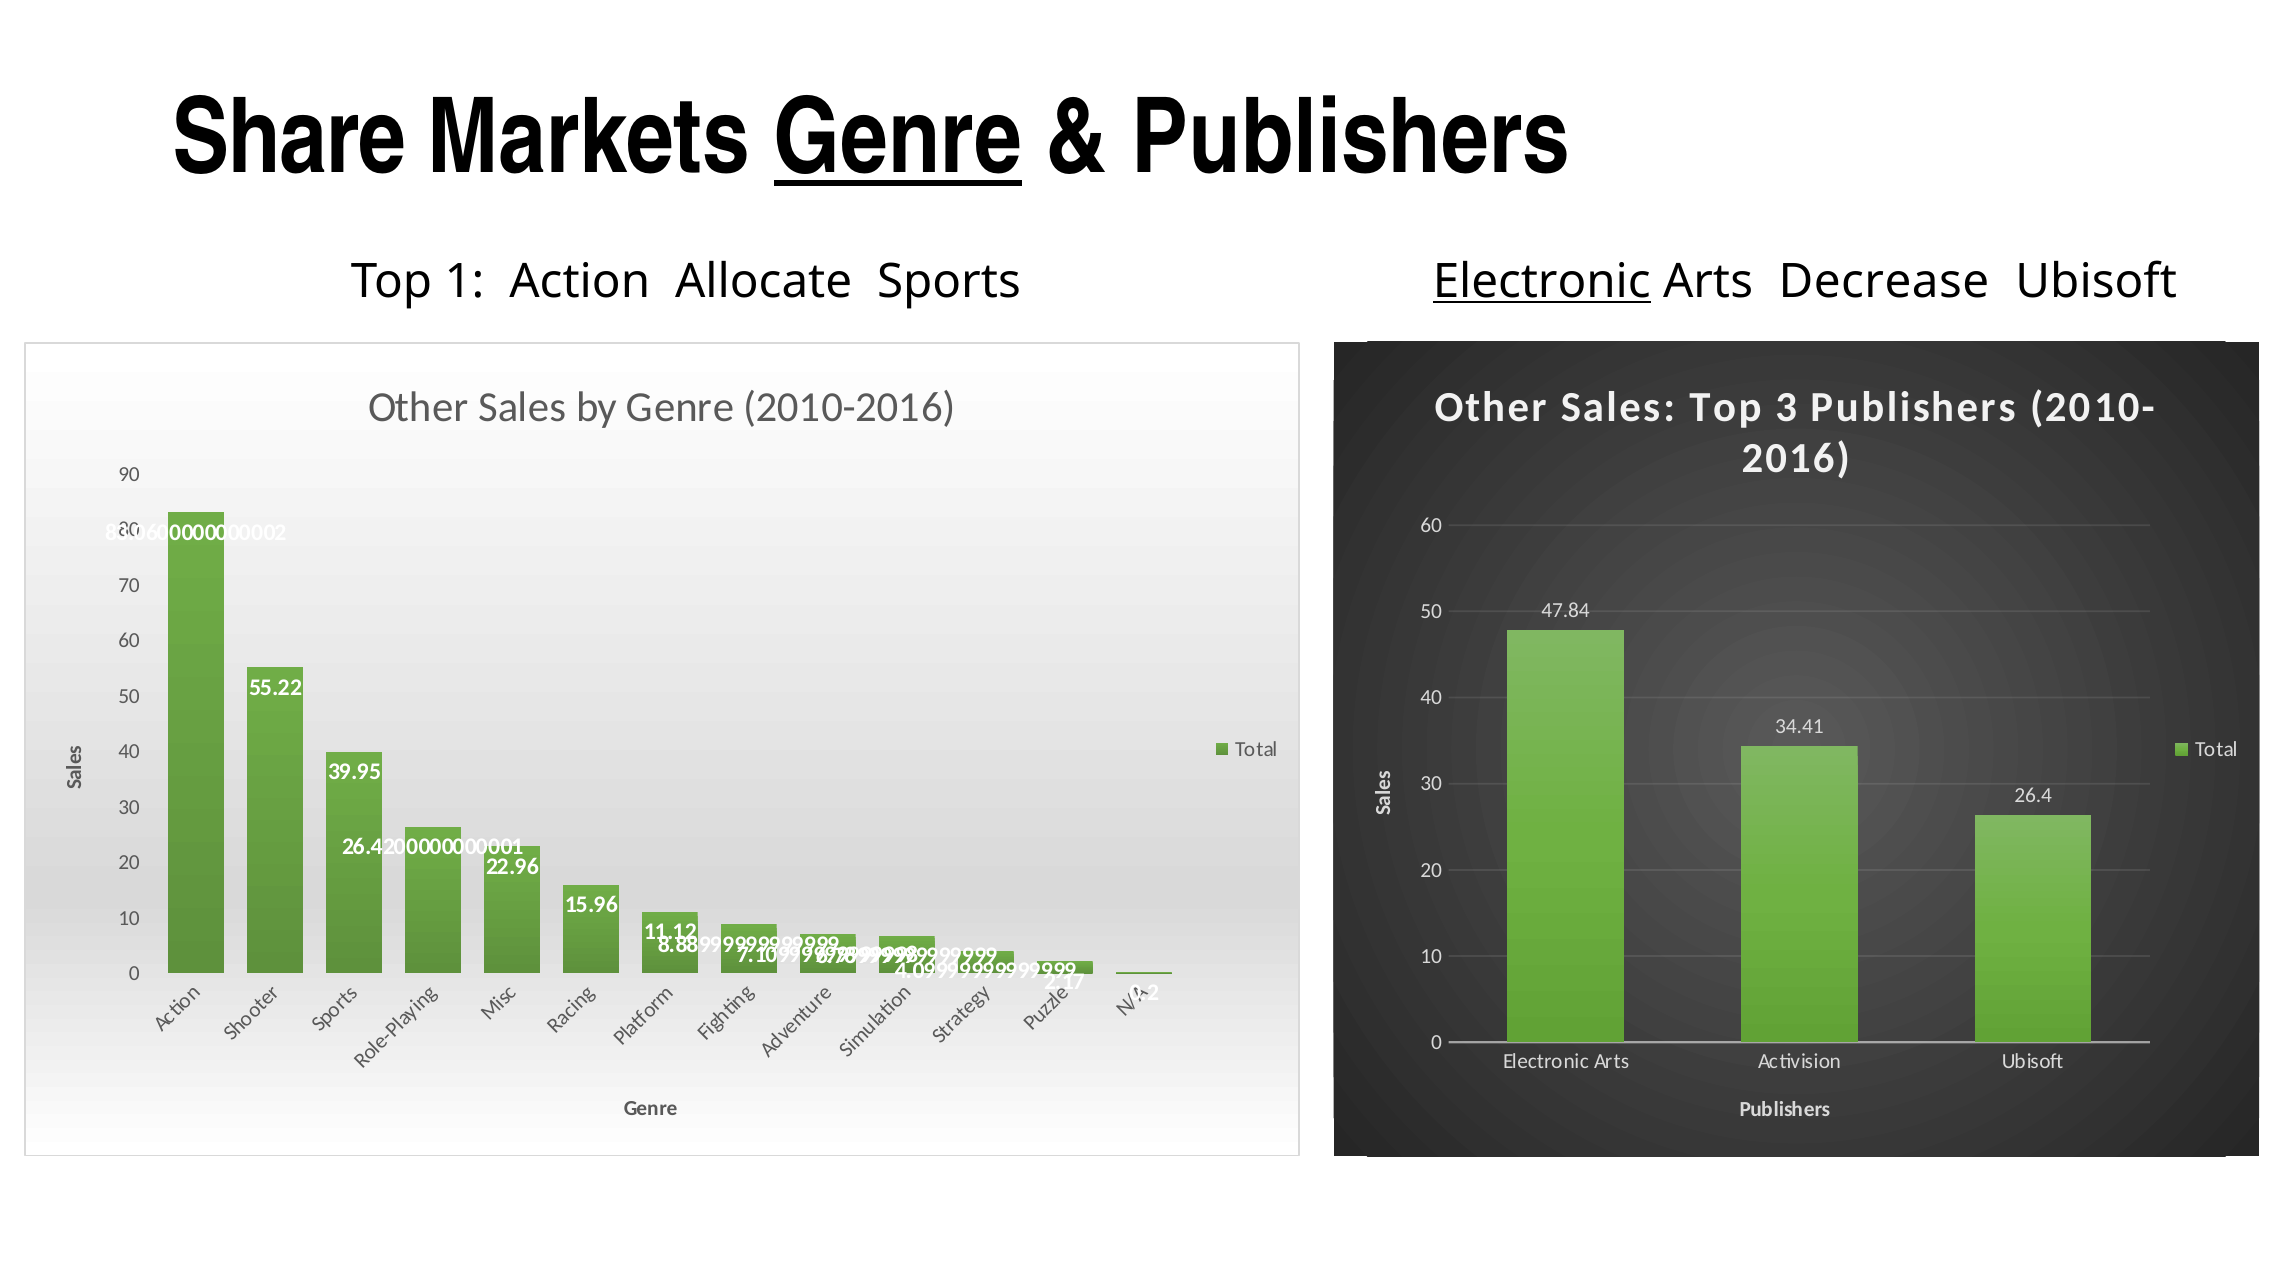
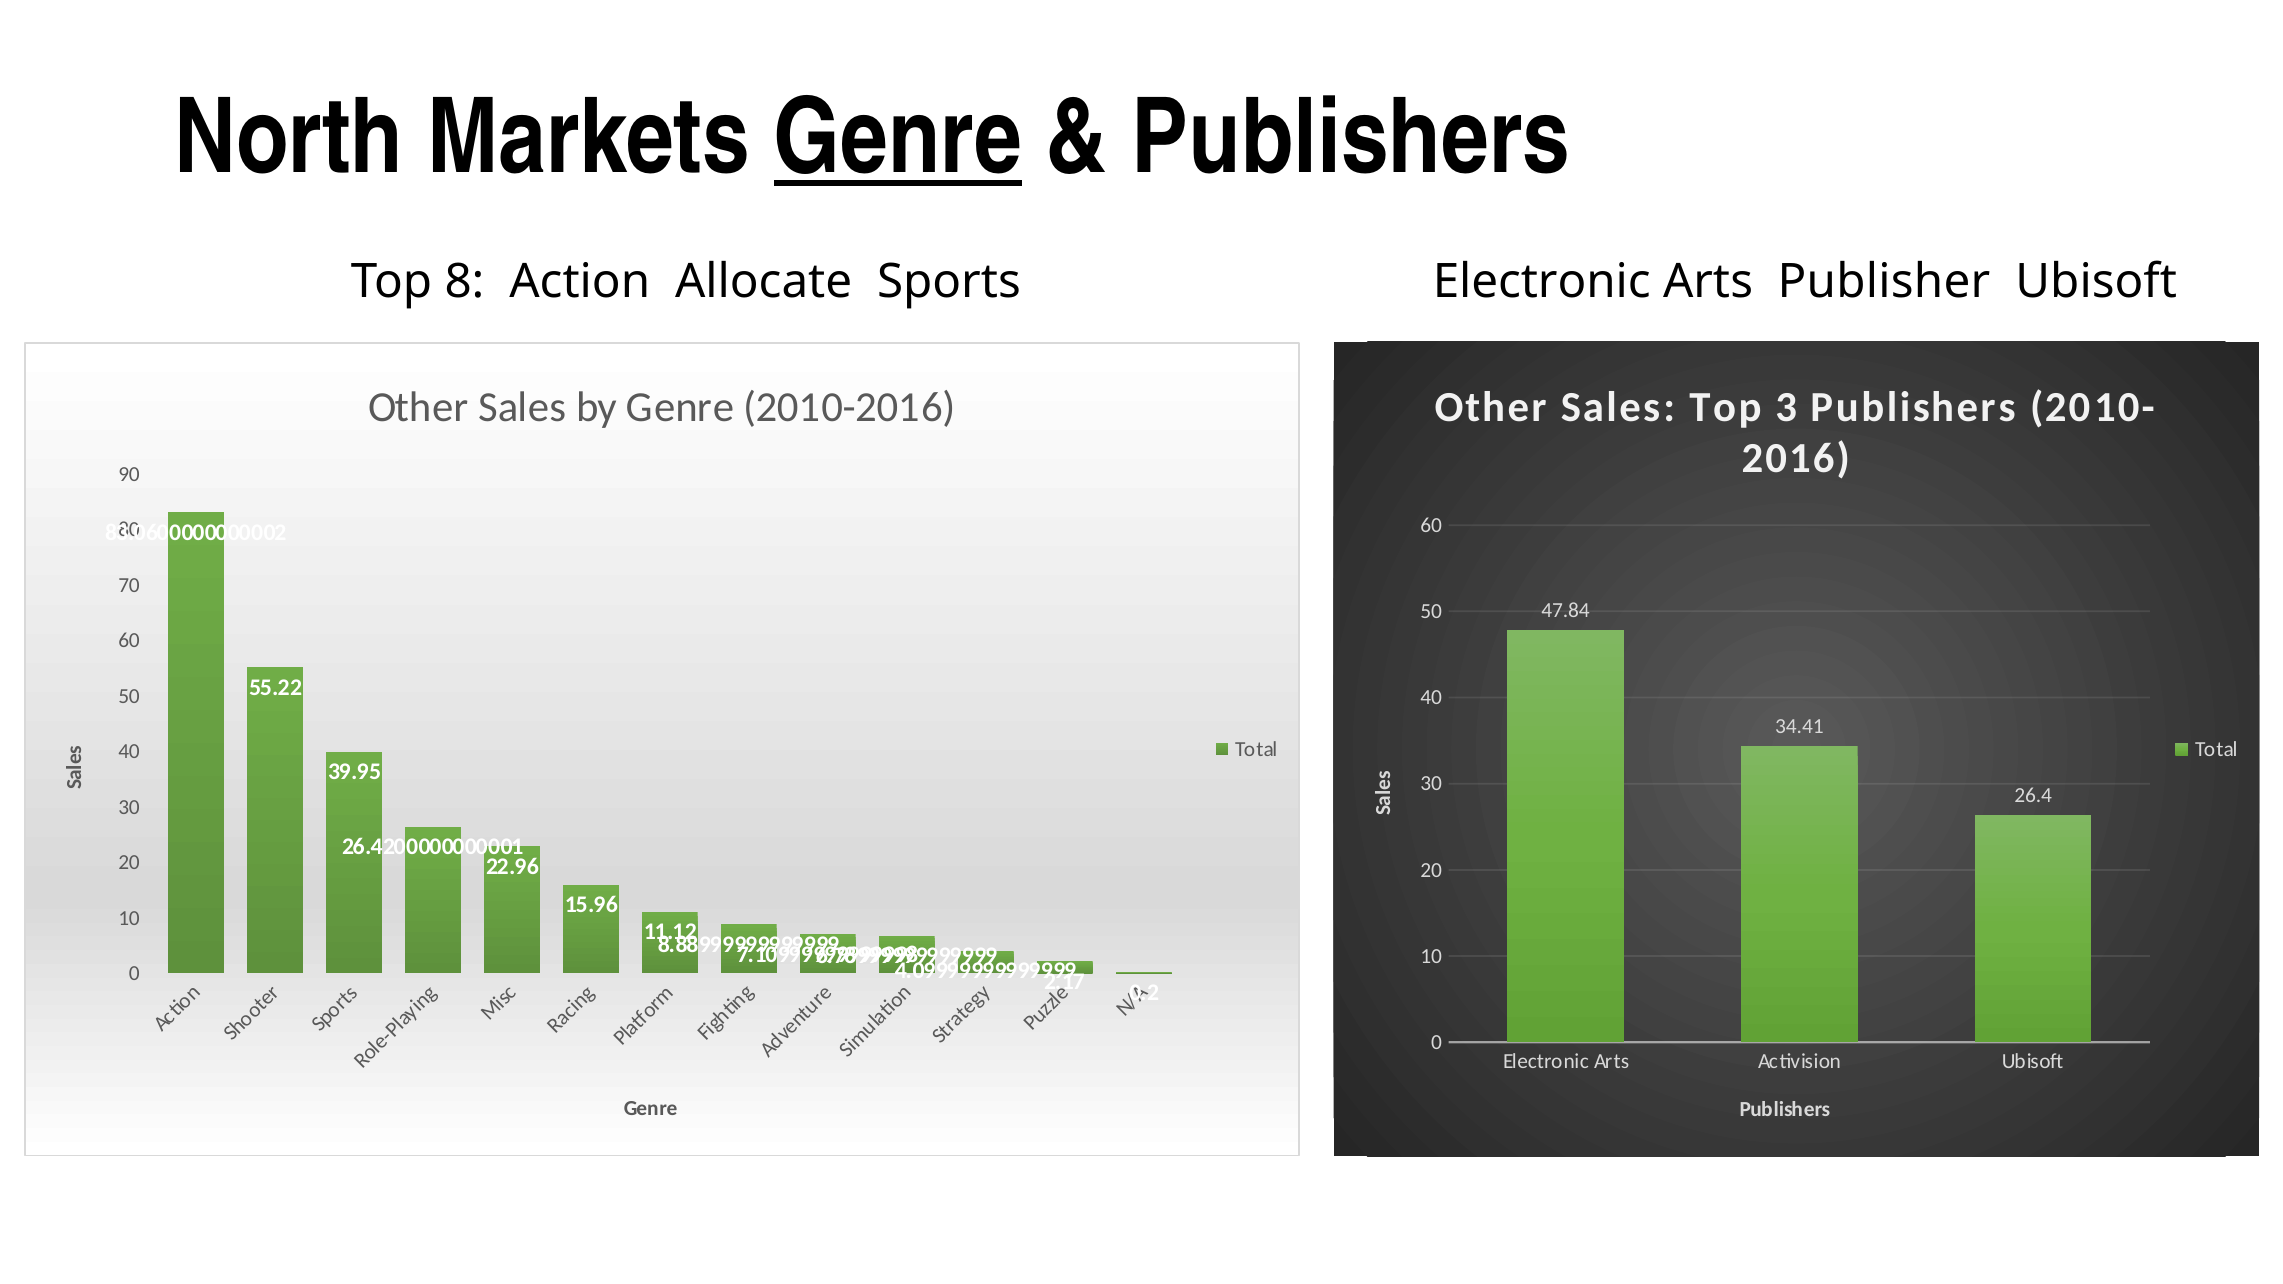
Share: Share -> North
1: 1 -> 8
Electronic at (1542, 282) underline: present -> none
Decrease: Decrease -> Publisher
